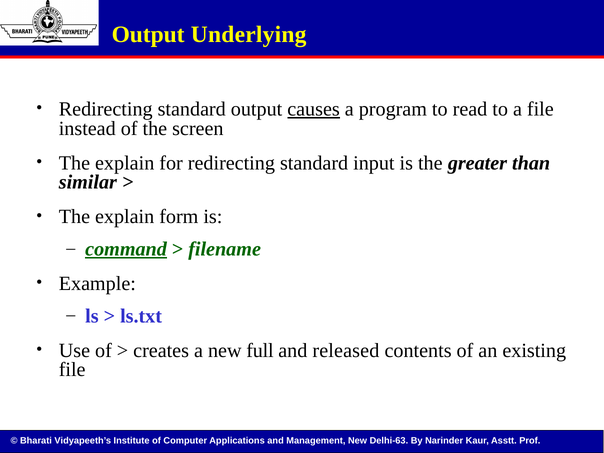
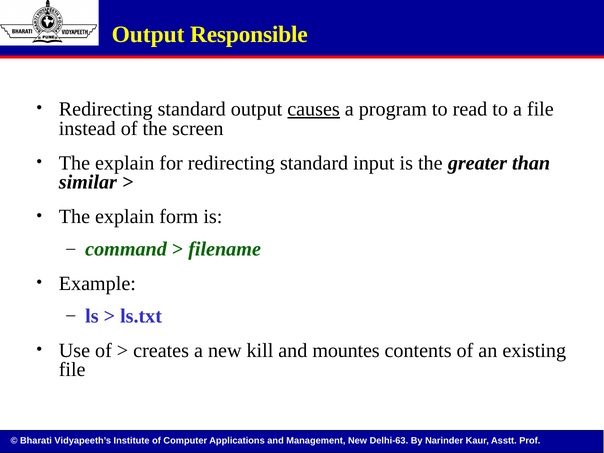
Underlying: Underlying -> Responsible
command underline: present -> none
full: full -> kill
released: released -> mountes
